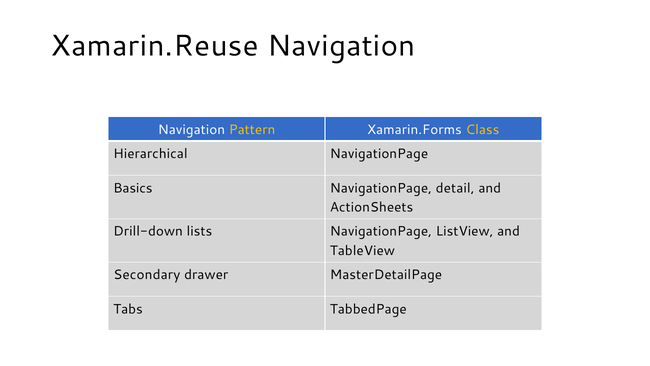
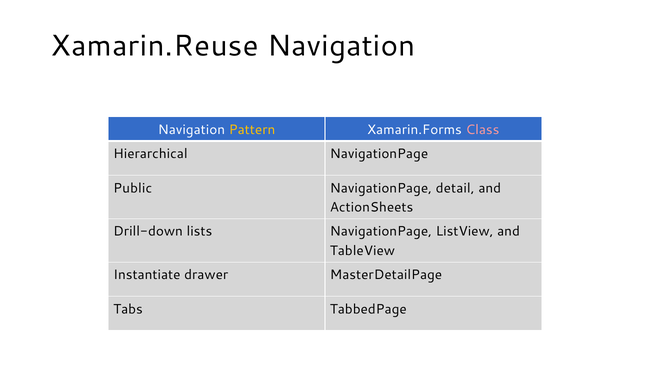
Class colour: yellow -> pink
Basics: Basics -> Public
Secondary: Secondary -> Instantiate
